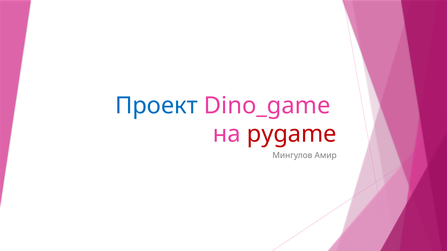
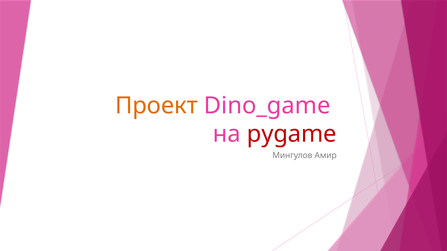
Проект colour: blue -> orange
